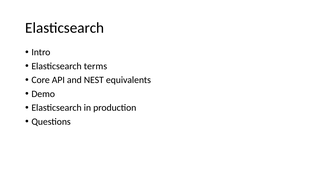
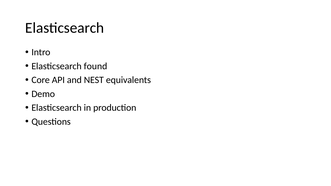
terms: terms -> found
